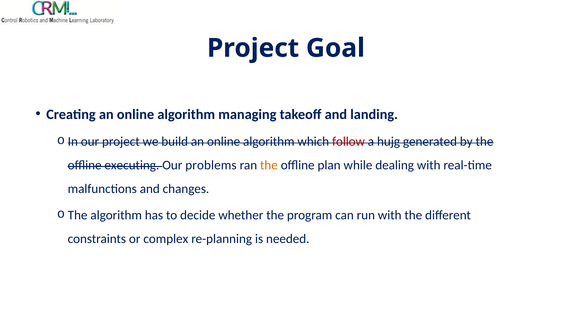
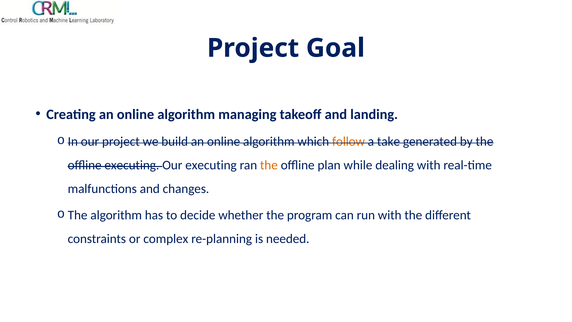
follow colour: red -> orange
hujg: hujg -> take
Our problems: problems -> executing
